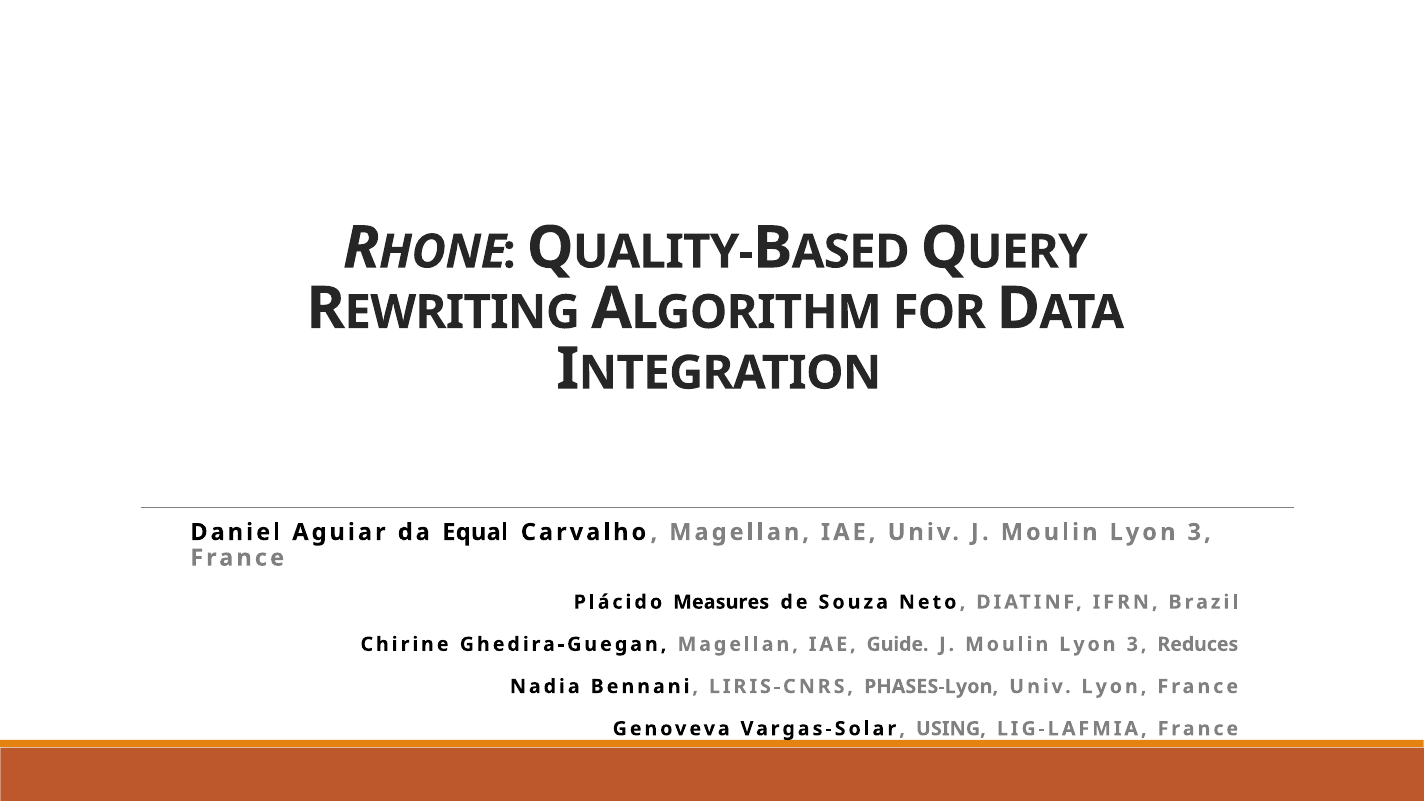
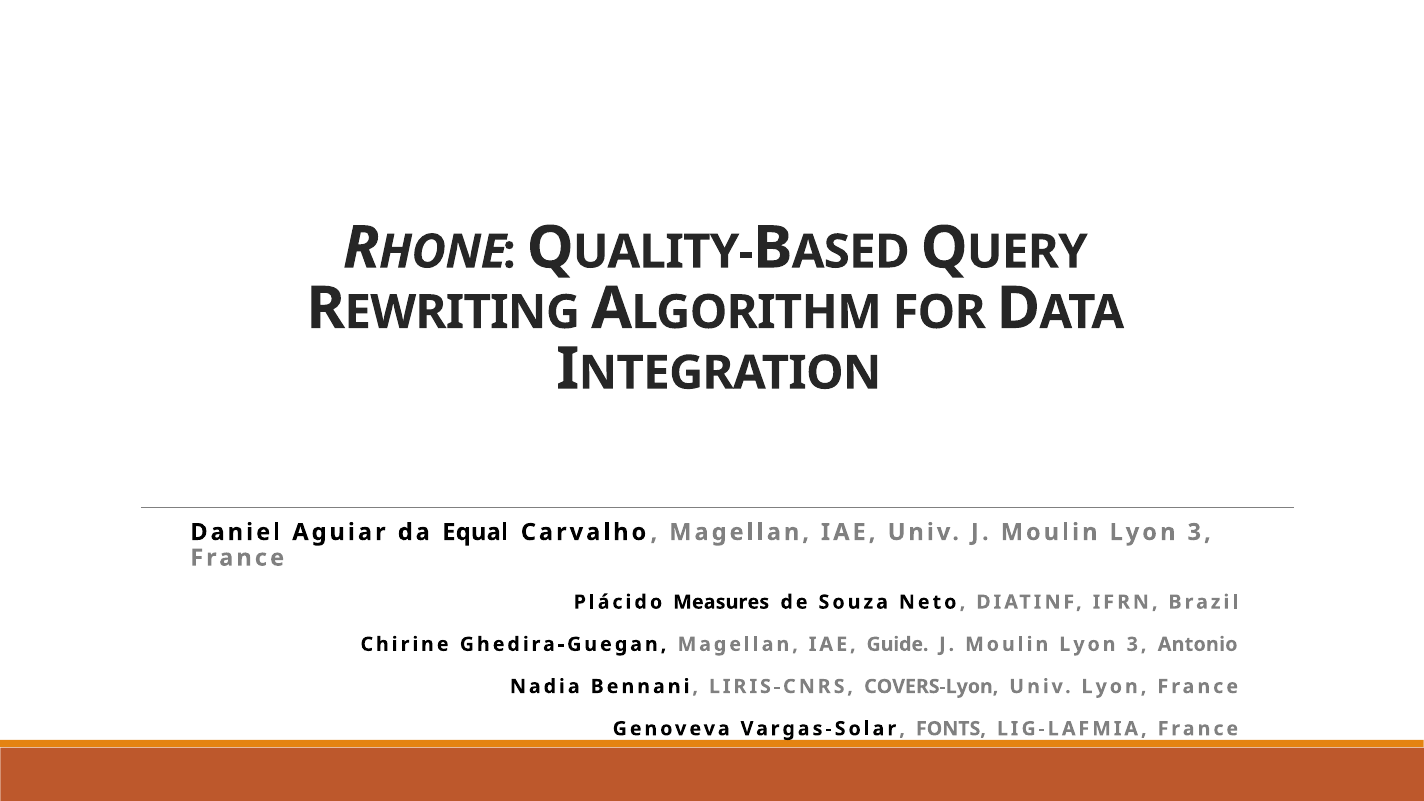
Reduces: Reduces -> Antonio
PHASES-Lyon: PHASES-Lyon -> COVERS-Lyon
USING: USING -> FONTS
